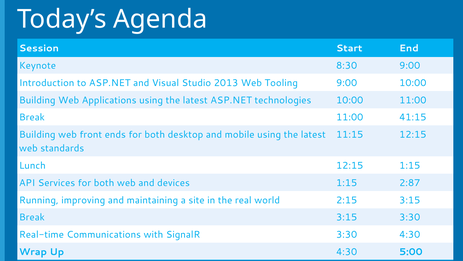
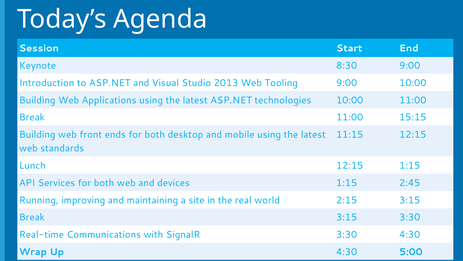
41:15: 41:15 -> 15:15
2:87: 2:87 -> 2:45
